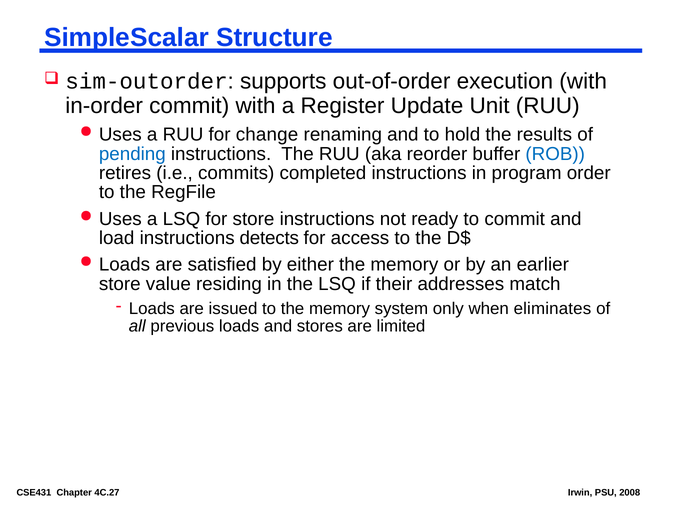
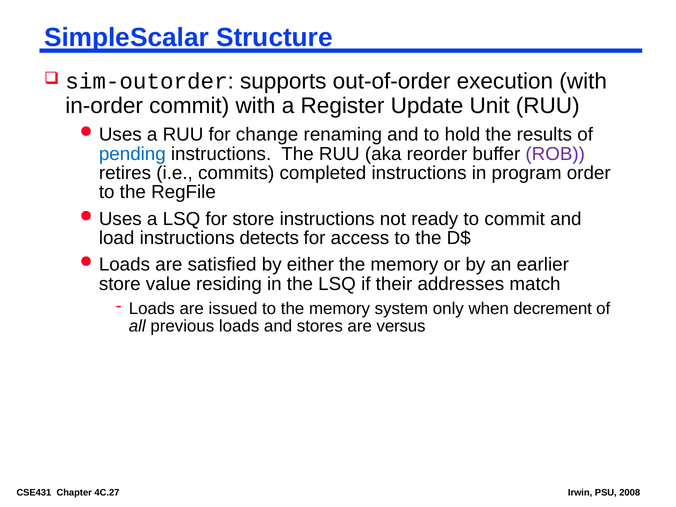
ROB colour: blue -> purple
eliminates: eliminates -> decrement
limited: limited -> versus
